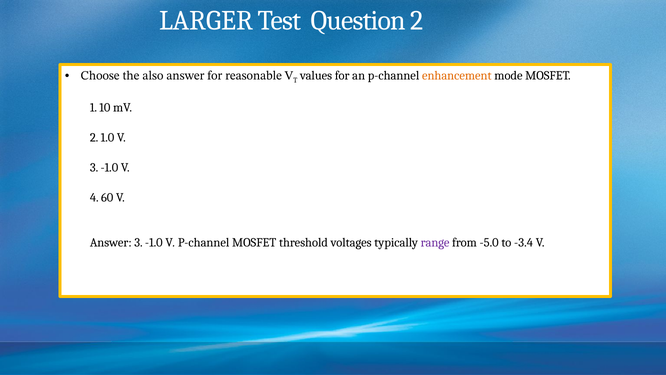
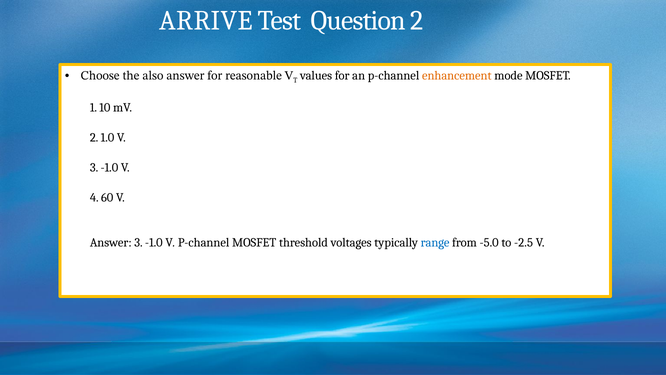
LARGER: LARGER -> ARRIVE
range colour: purple -> blue
-3.4: -3.4 -> -2.5
